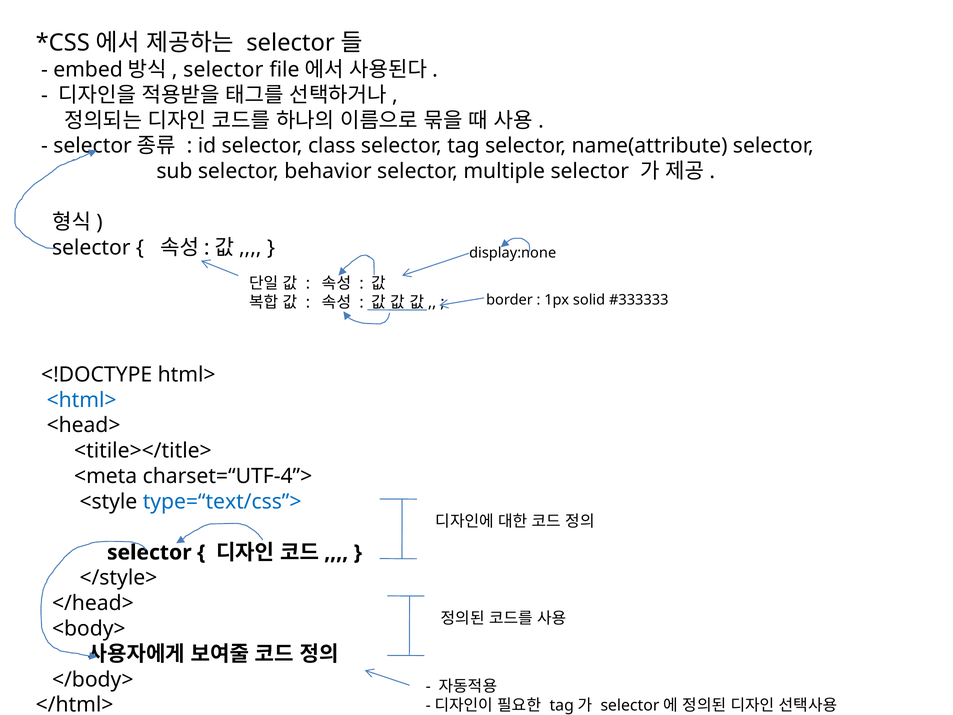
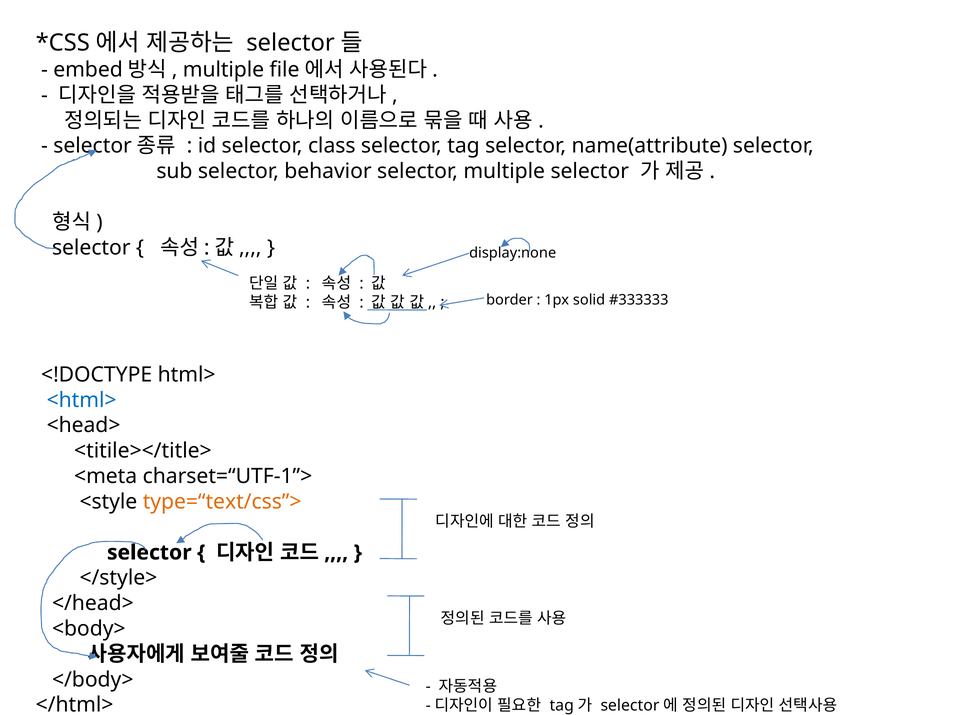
selector at (223, 70): selector -> multiple
charset=“UTF-4”>: charset=“UTF-4”> -> charset=“UTF-1”>
type=“text/css”> colour: blue -> orange
